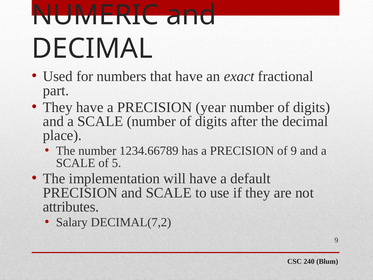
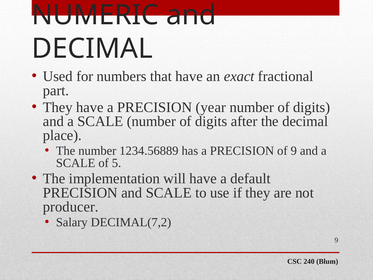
1234.66789: 1234.66789 -> 1234.56889
attributes: attributes -> producer
